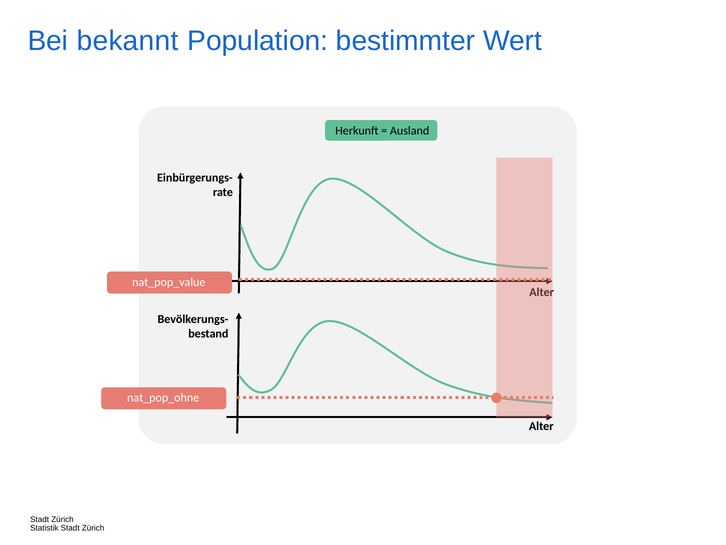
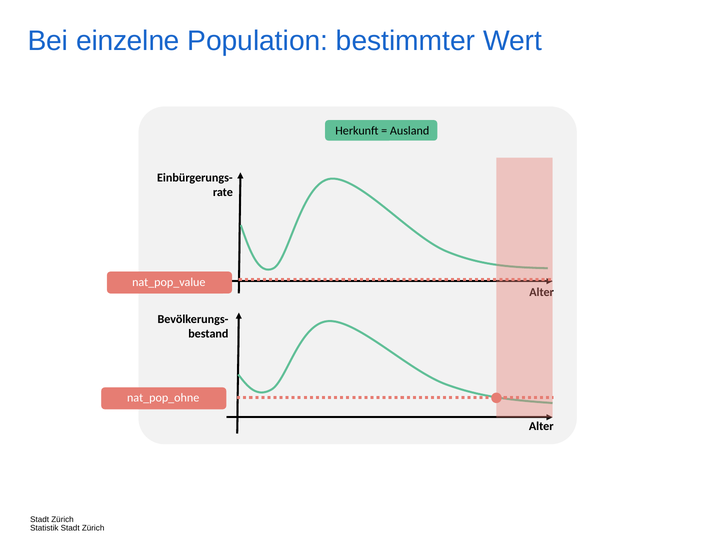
bekannt: bekannt -> einzelne
